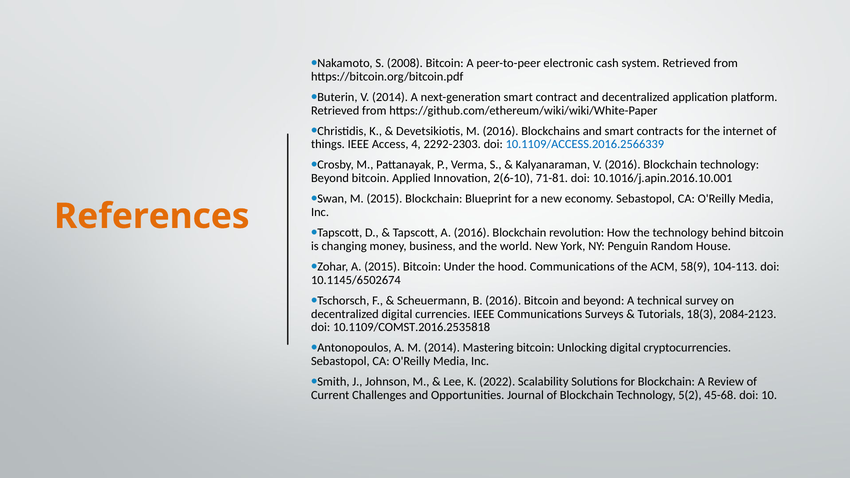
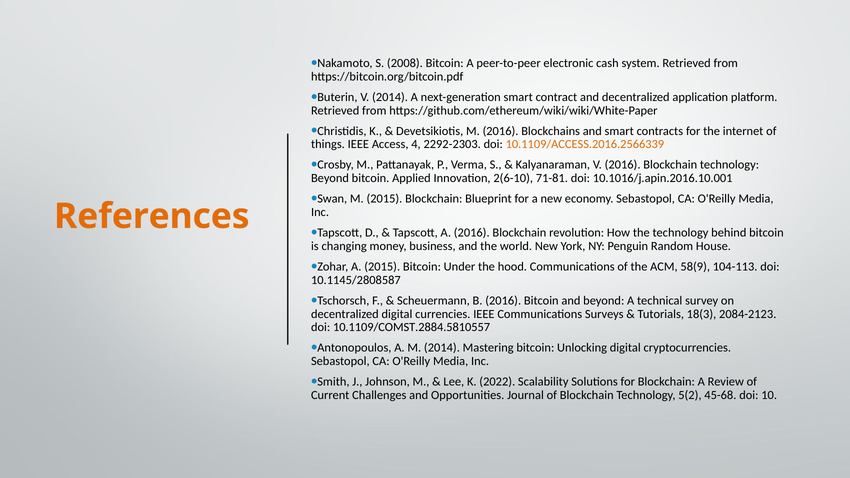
10.1109/ACCESS.2016.2566339 colour: blue -> orange
10.1145/6502674: 10.1145/6502674 -> 10.1145/2808587
10.1109/COMST.2016.2535818: 10.1109/COMST.2016.2535818 -> 10.1109/COMST.2884.5810557
